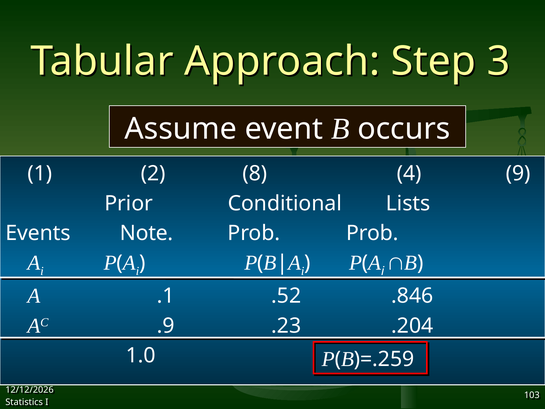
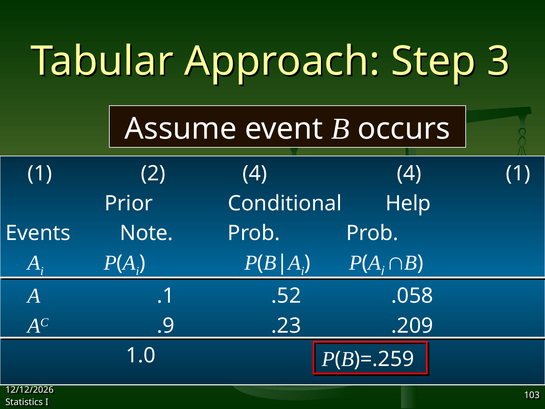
2 8: 8 -> 4
4 9: 9 -> 1
Lists: Lists -> Help
.846: .846 -> .058
.204: .204 -> .209
